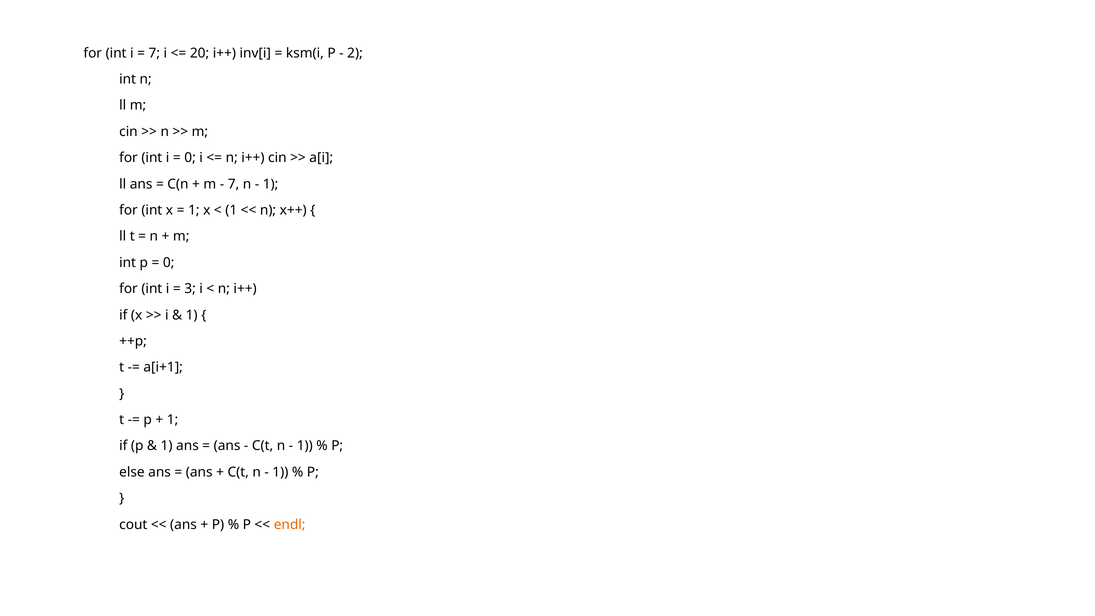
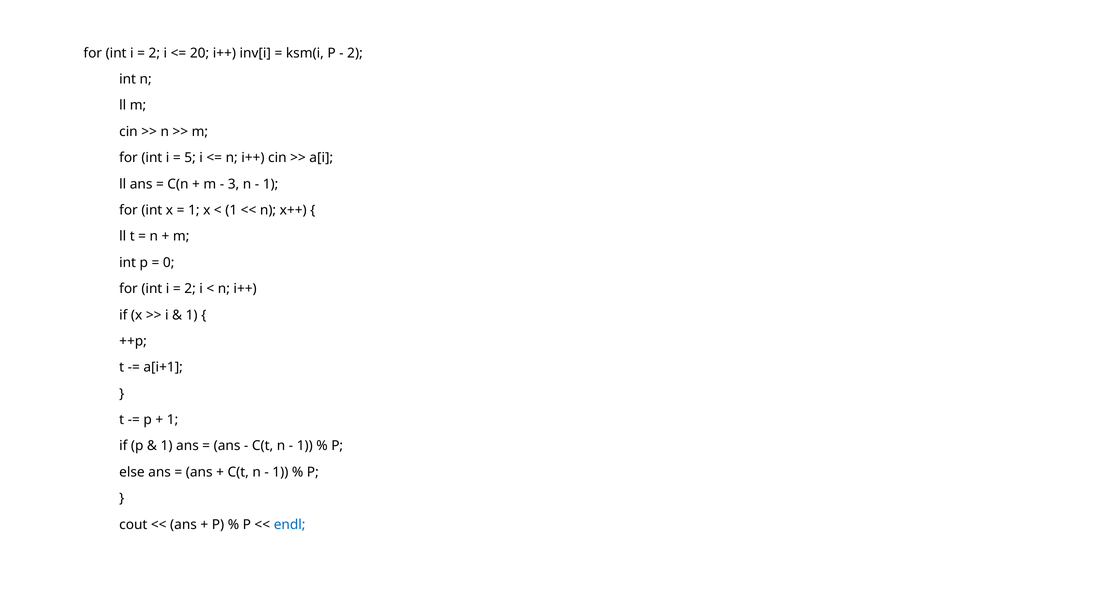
7 at (154, 53): 7 -> 2
0 at (190, 158): 0 -> 5
7 at (234, 184): 7 -> 3
3 at (190, 289): 3 -> 2
endl colour: orange -> blue
